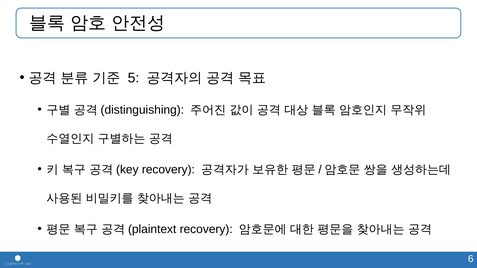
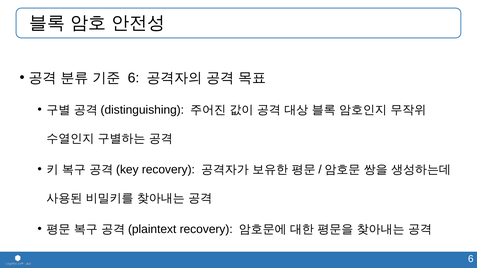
5 at (134, 78): 5 -> 6
